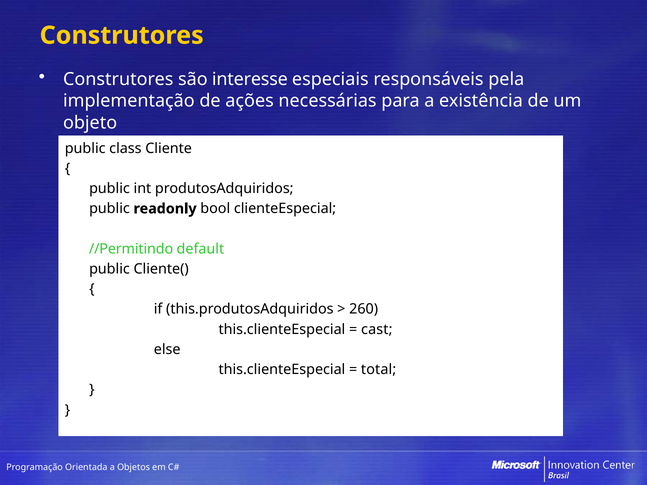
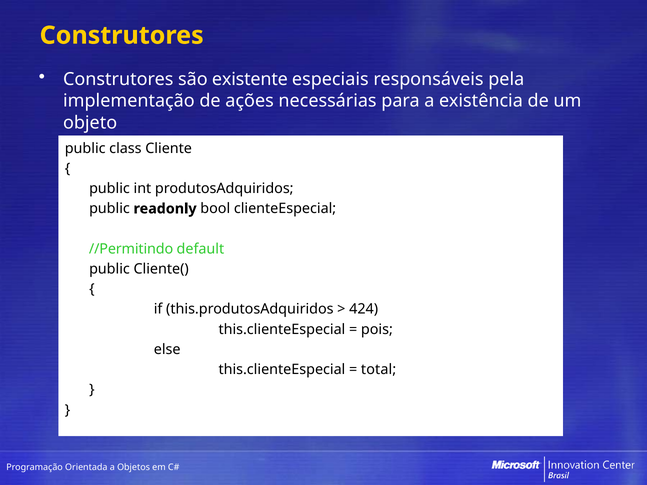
interesse: interesse -> existente
260: 260 -> 424
cast: cast -> pois
